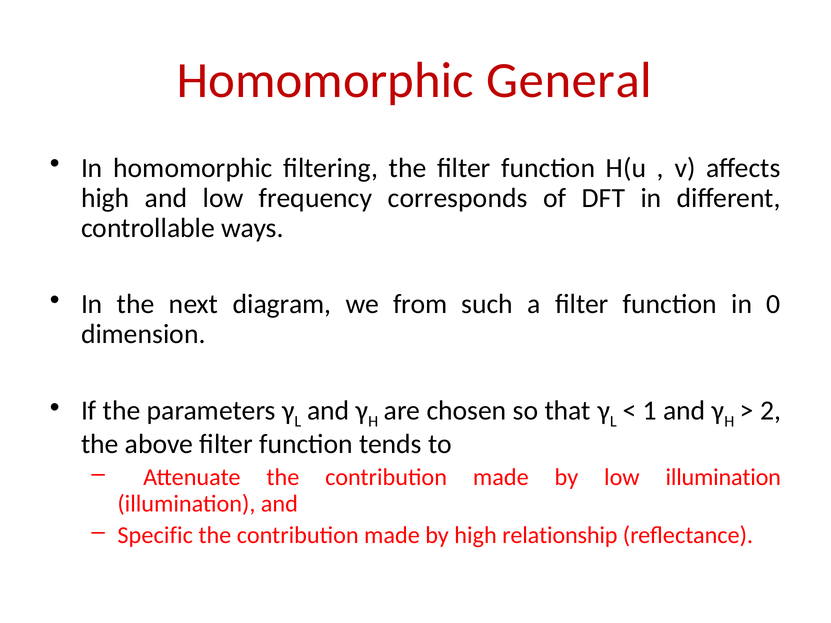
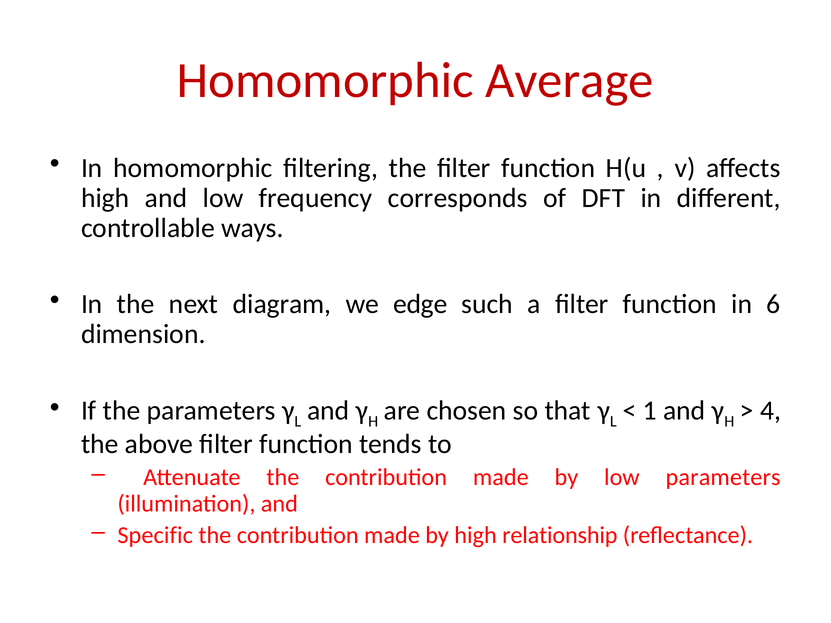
General: General -> Average
from: from -> edge
0: 0 -> 6
2: 2 -> 4
low illumination: illumination -> parameters
